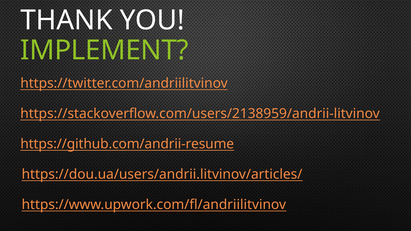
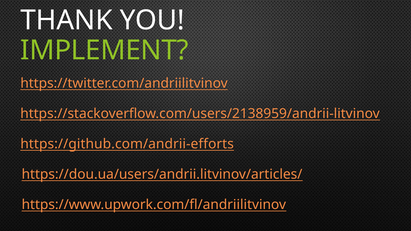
https://github.com/andrii-resume: https://github.com/andrii-resume -> https://github.com/andrii-efforts
